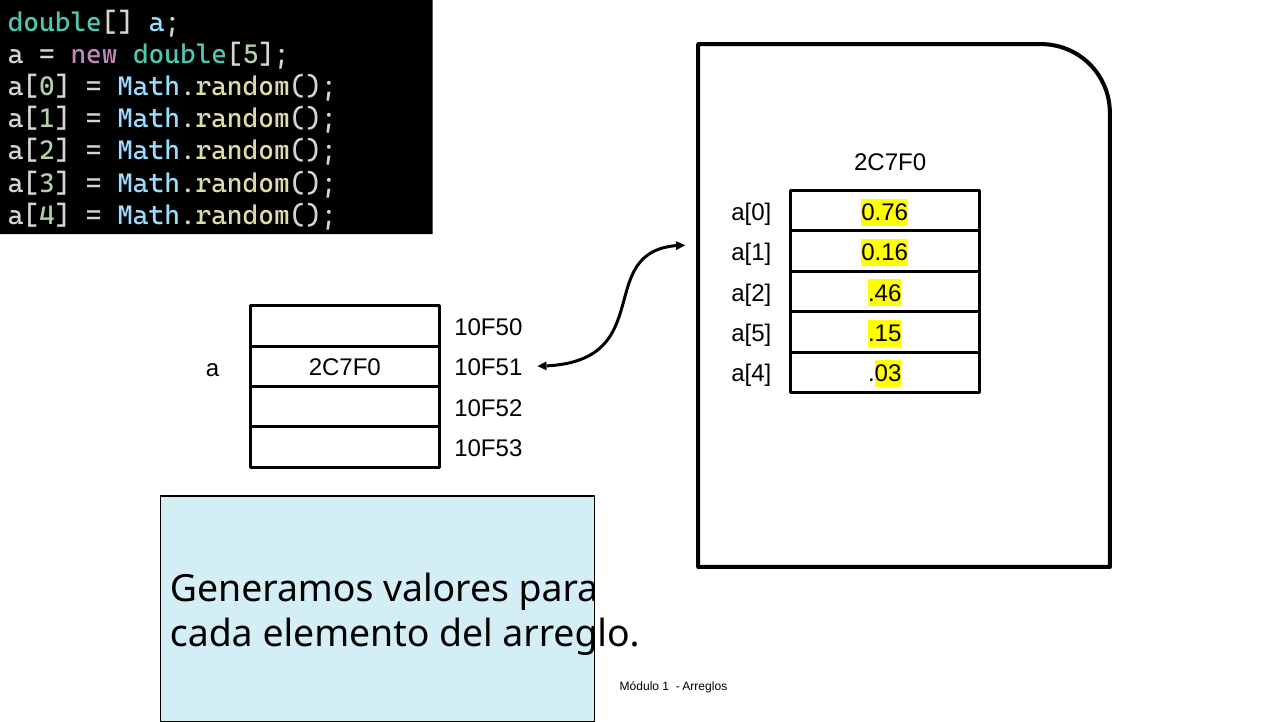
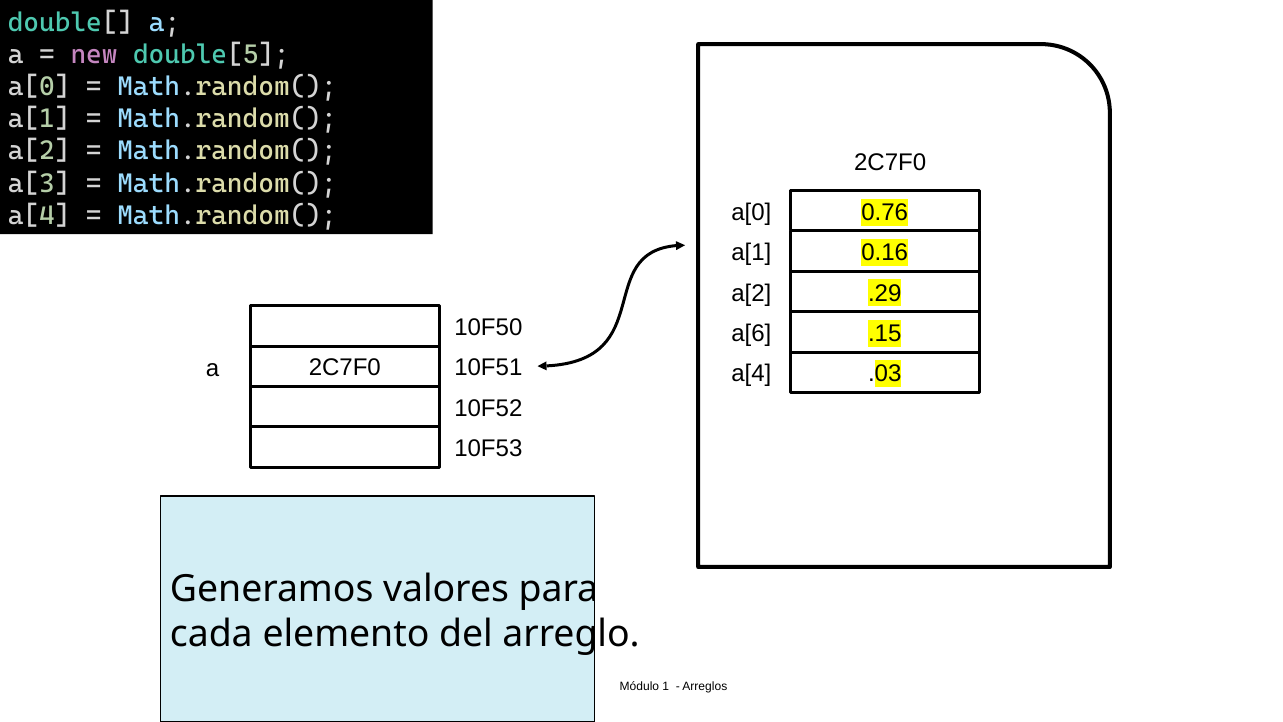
.46: .46 -> .29
a[5: a[5 -> a[6
